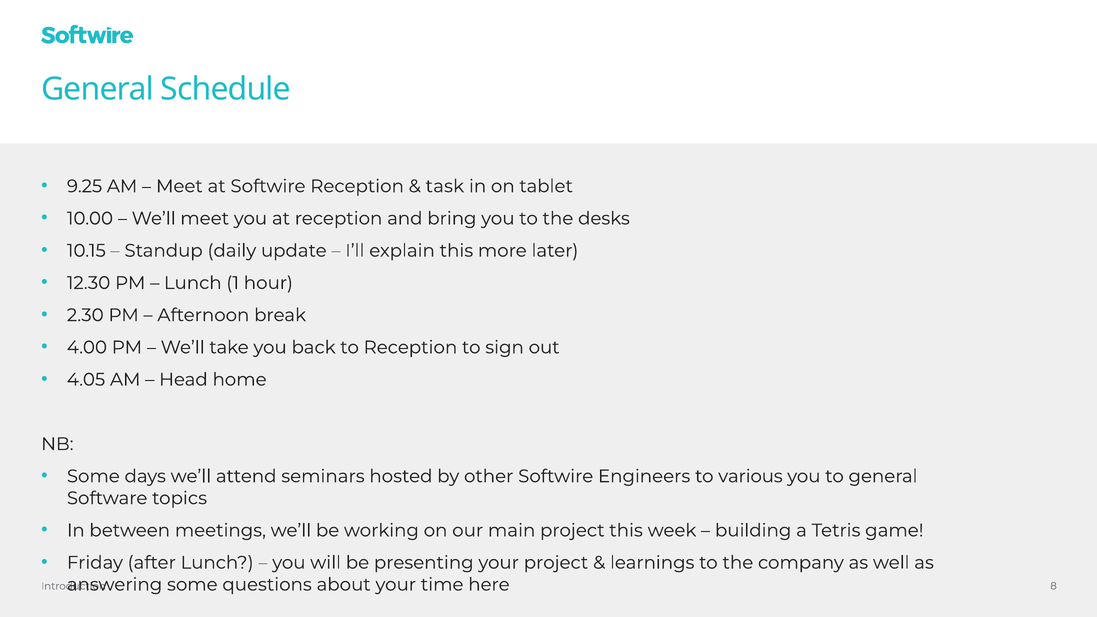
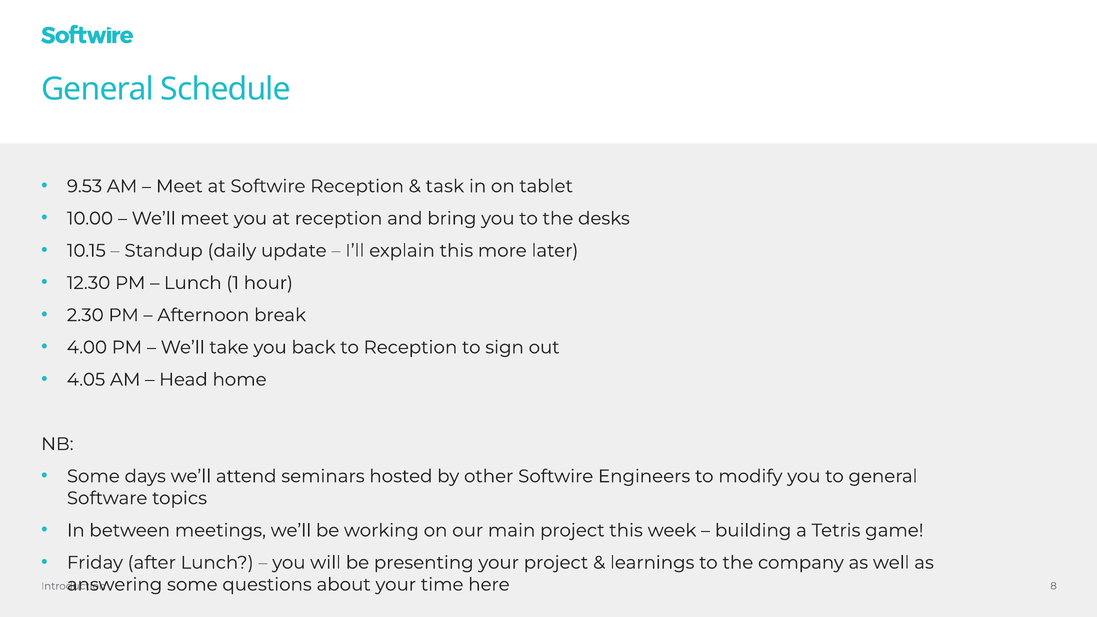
9.25: 9.25 -> 9.53
various: various -> modify
